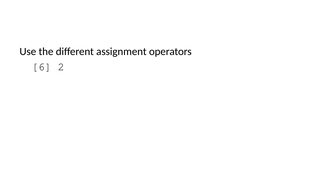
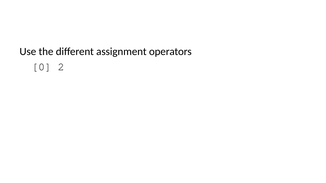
6: 6 -> 0
